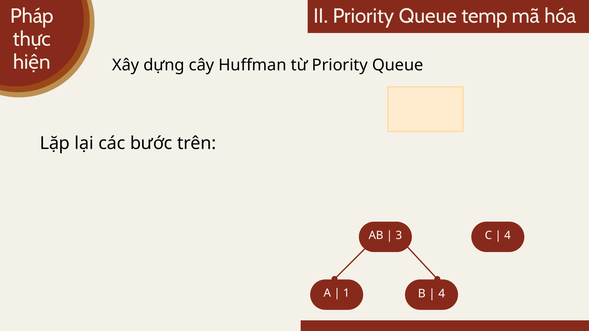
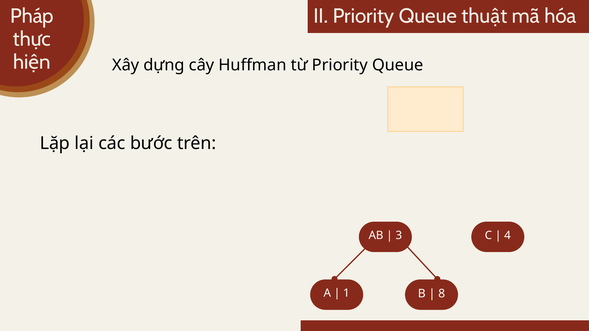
temp: temp -> thuật
4 at (442, 294): 4 -> 8
